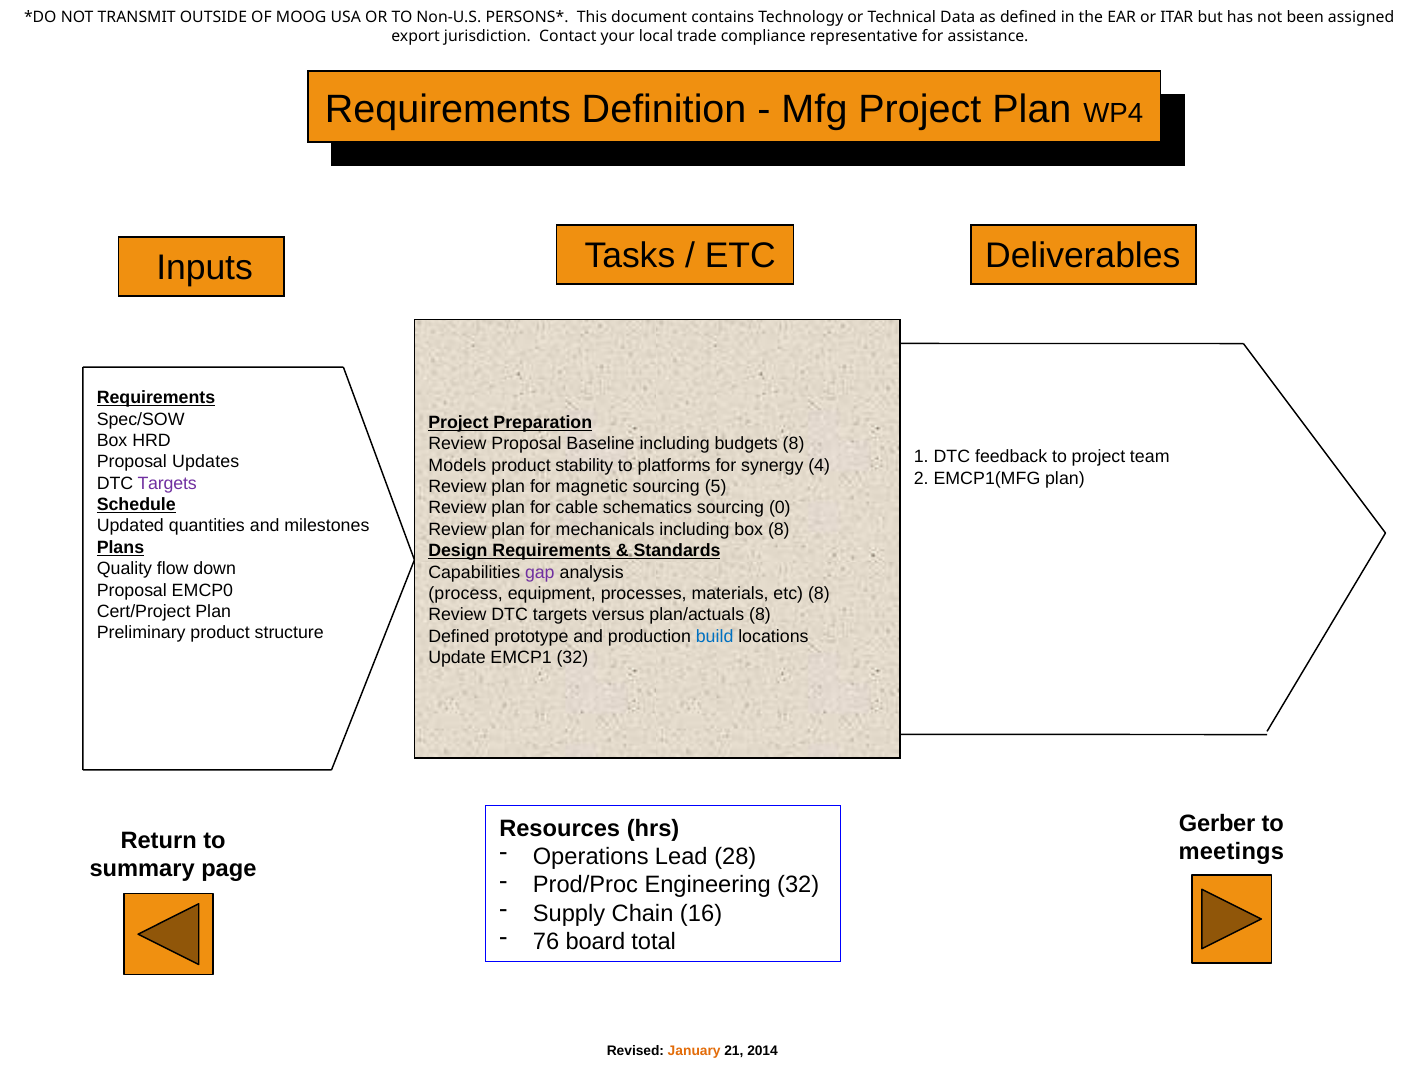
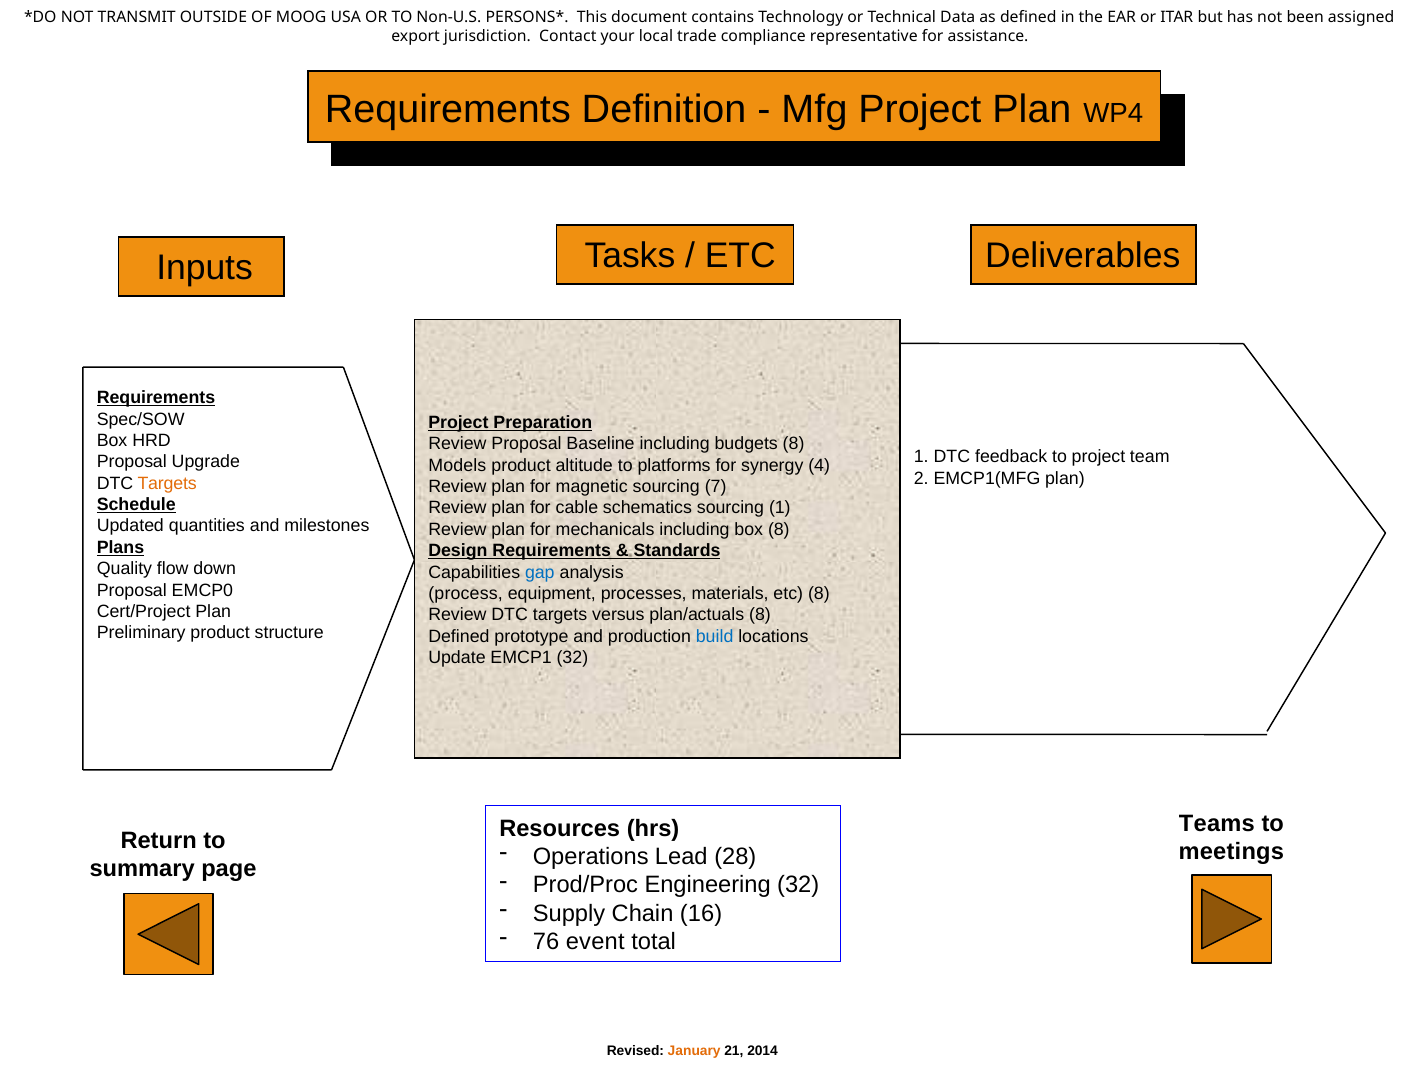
Updates: Updates -> Upgrade
stability: stability -> altitude
Targets at (167, 483) colour: purple -> orange
5: 5 -> 7
sourcing 0: 0 -> 1
gap colour: purple -> blue
Gerber: Gerber -> Teams
board: board -> event
